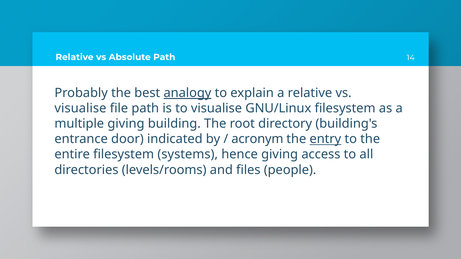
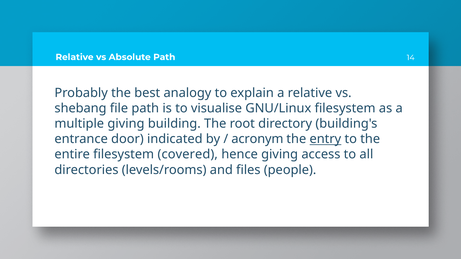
analogy underline: present -> none
visualise at (80, 108): visualise -> shebang
systems: systems -> covered
